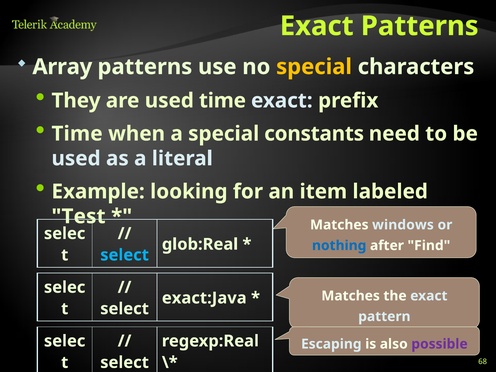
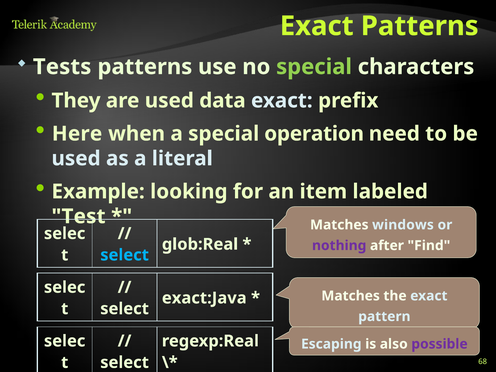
Array: Array -> Tests
special at (314, 67) colour: yellow -> light green
used time: time -> data
Time at (77, 134): Time -> Here
constants: constants -> operation
nothing colour: blue -> purple
